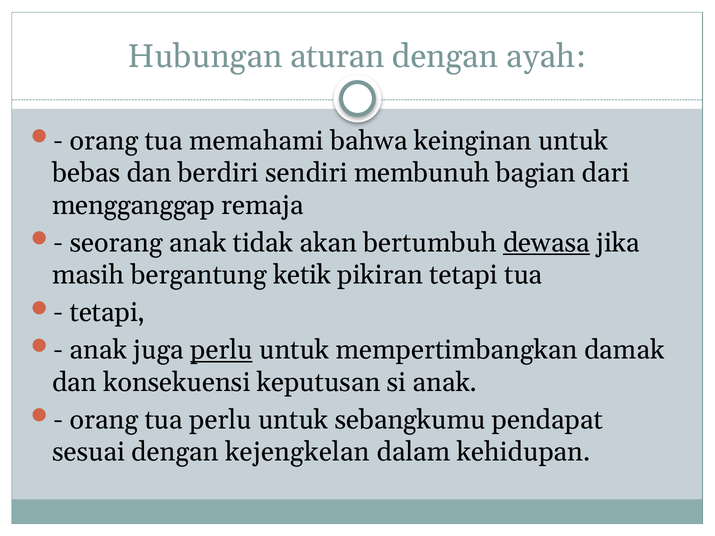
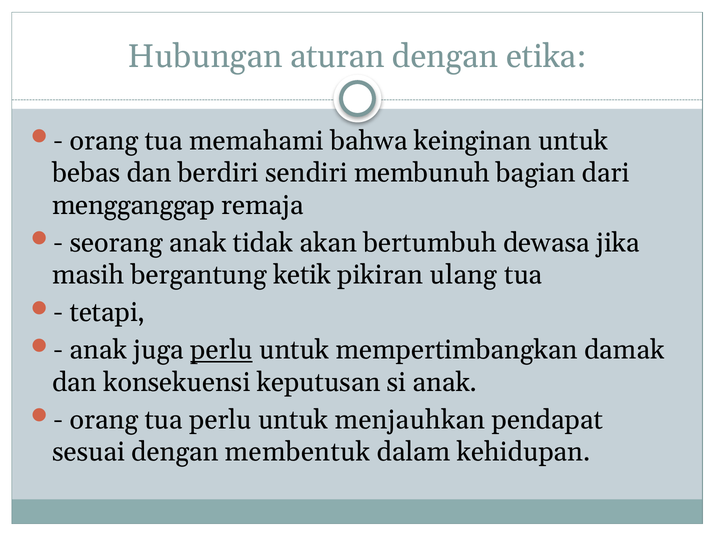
ayah: ayah -> etika
dewasa underline: present -> none
pikiran tetapi: tetapi -> ulang
sebangkumu: sebangkumu -> menjauhkan
kejengkelan: kejengkelan -> membentuk
